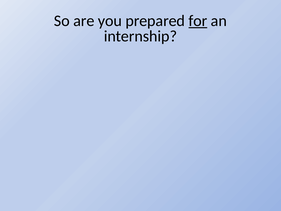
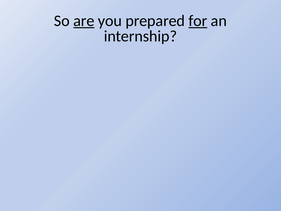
are underline: none -> present
